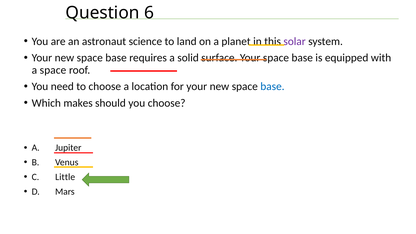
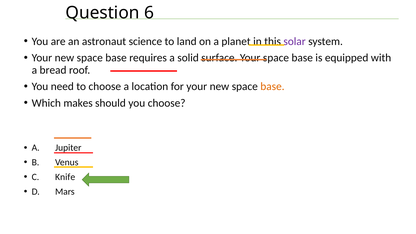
a space: space -> bread
base at (272, 87) colour: blue -> orange
Little: Little -> Knife
